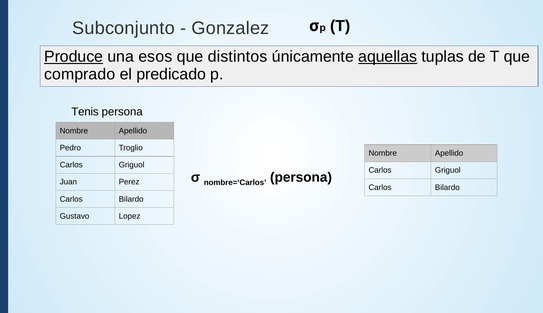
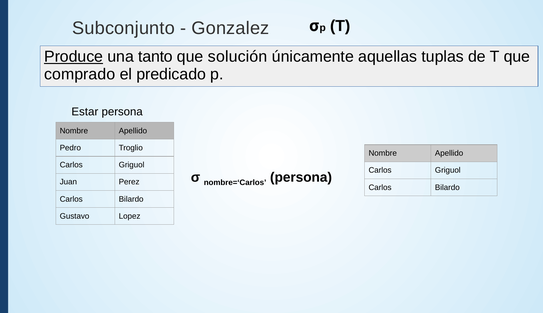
esos: esos -> tanto
distintos: distintos -> solución
aquellas underline: present -> none
Tenis: Tenis -> Estar
